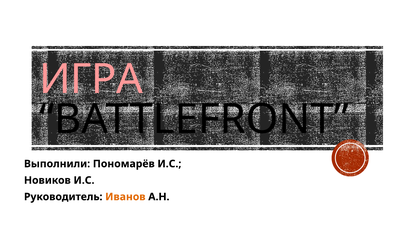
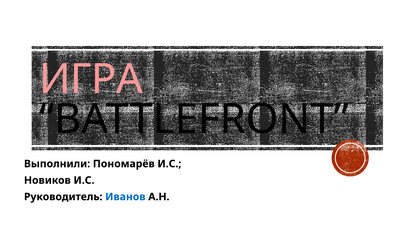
Иванов colour: orange -> blue
